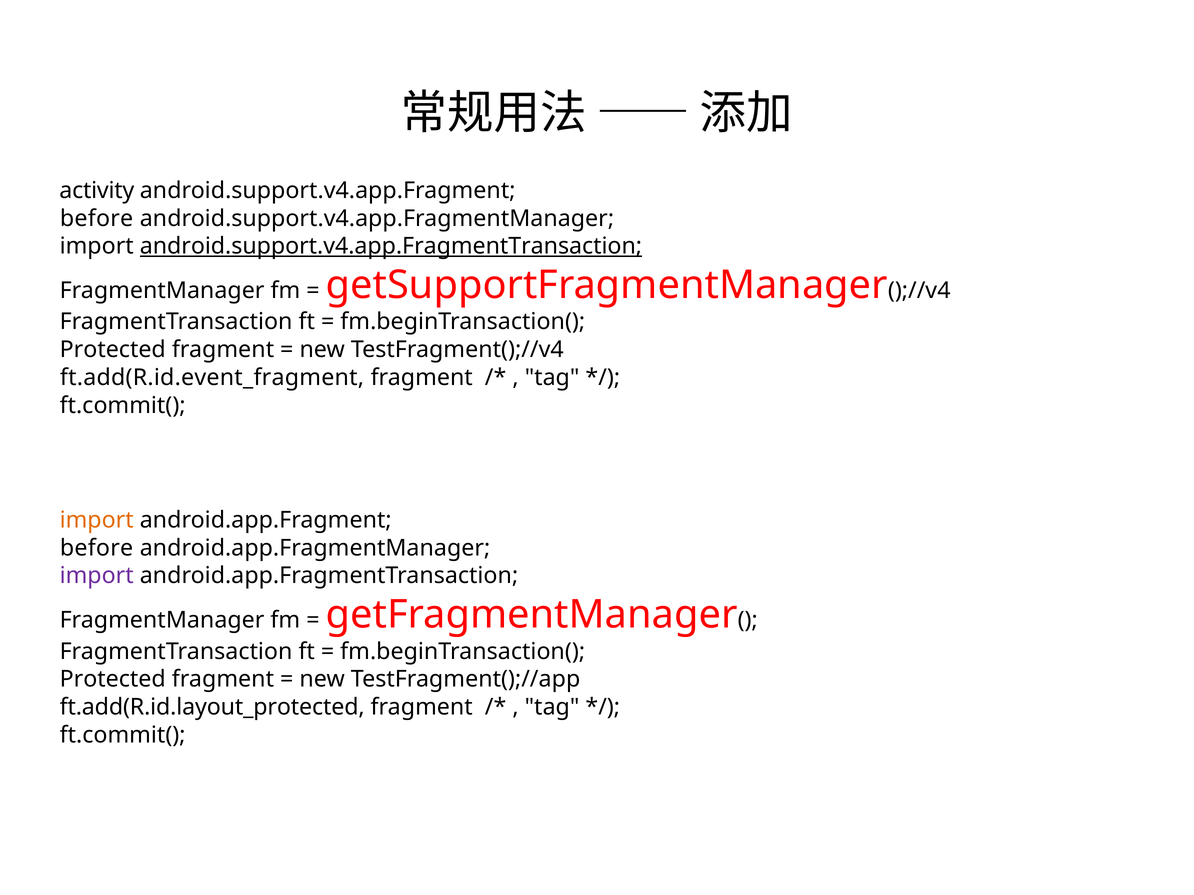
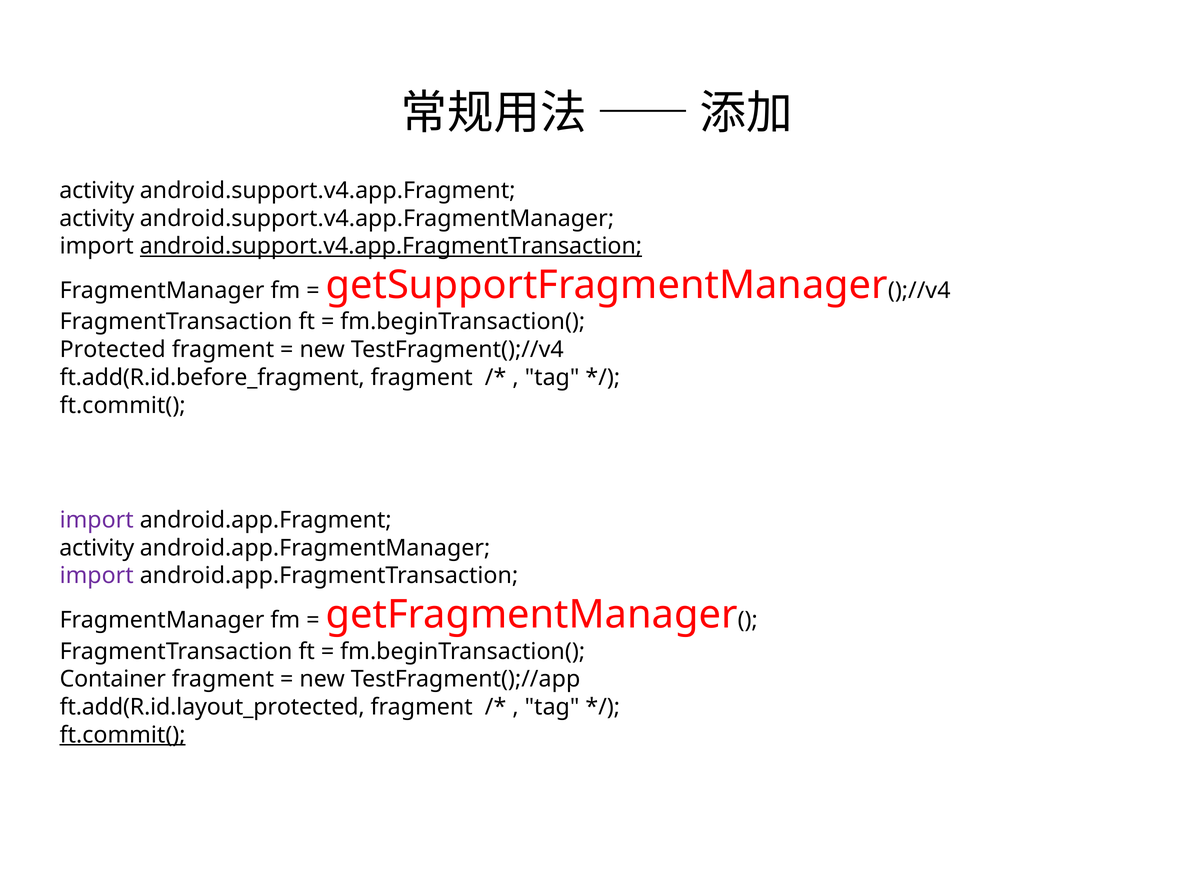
before at (97, 218): before -> activity
ft.add(R.id.event_fragment: ft.add(R.id.event_fragment -> ft.add(R.id.before_fragment
import at (97, 520) colour: orange -> purple
before at (97, 548): before -> activity
Protected at (113, 680): Protected -> Container
ft.commit( at (123, 735) underline: none -> present
